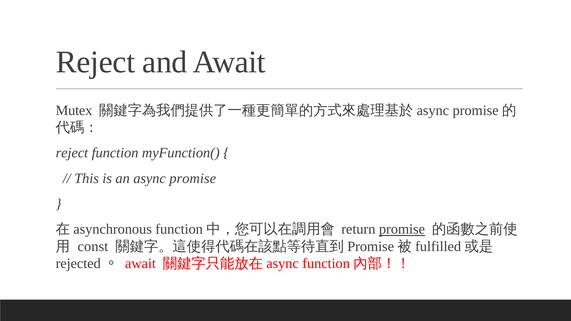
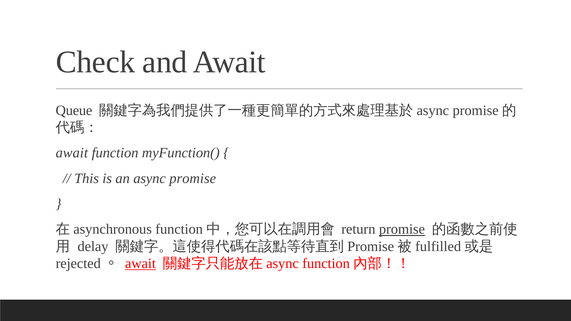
Reject at (95, 62): Reject -> Check
Mutex: Mutex -> Queue
reject at (72, 153): reject -> await
const: const -> delay
await at (140, 264) underline: none -> present
